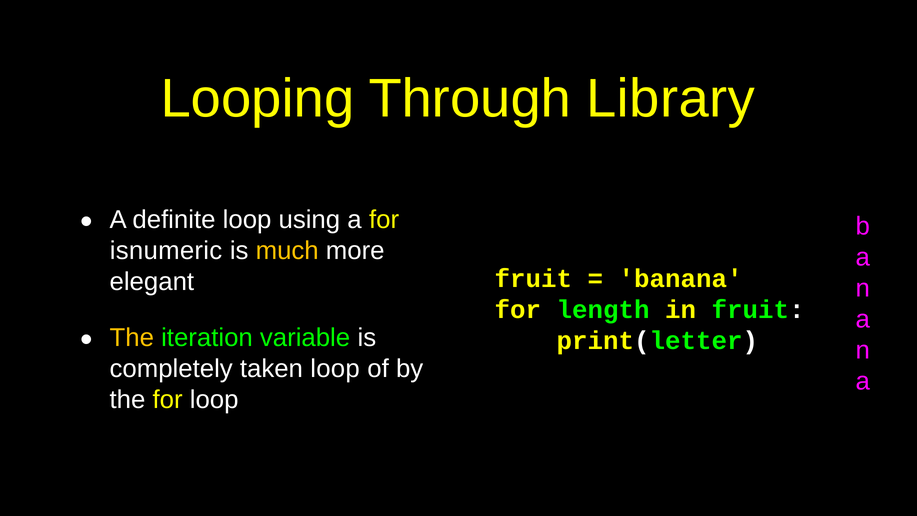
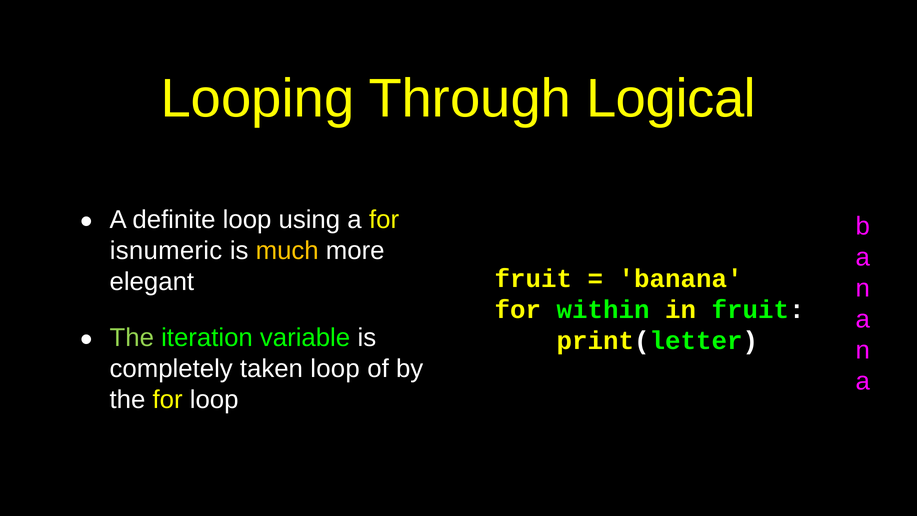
Library: Library -> Logical
length: length -> within
The at (132, 338) colour: yellow -> light green
